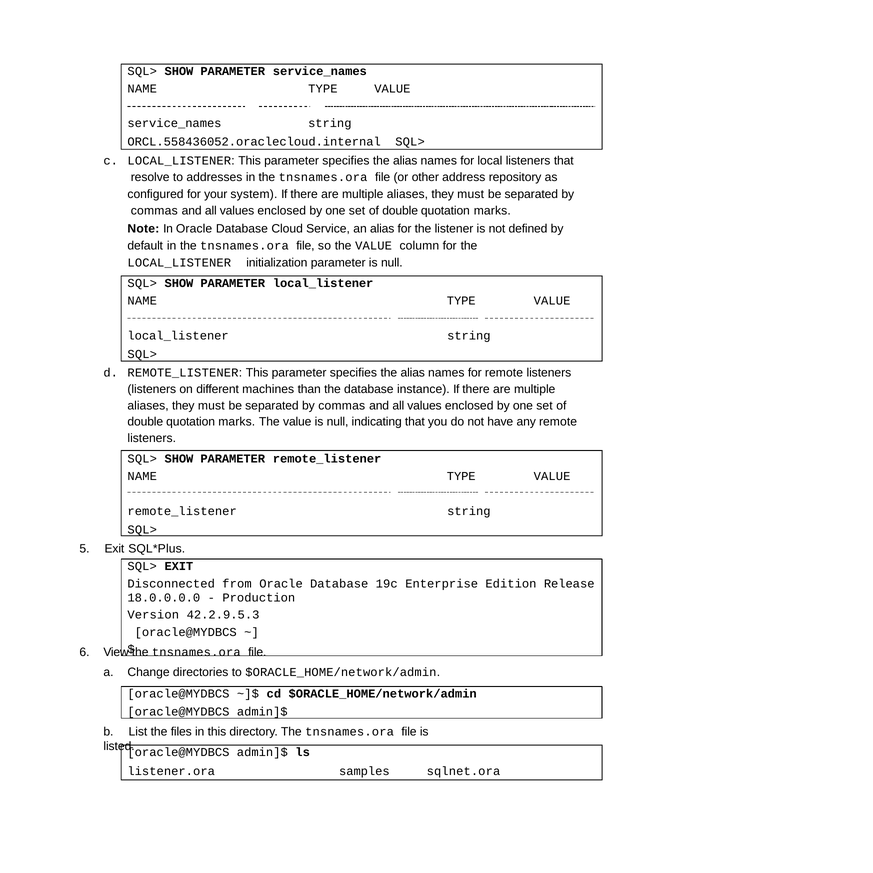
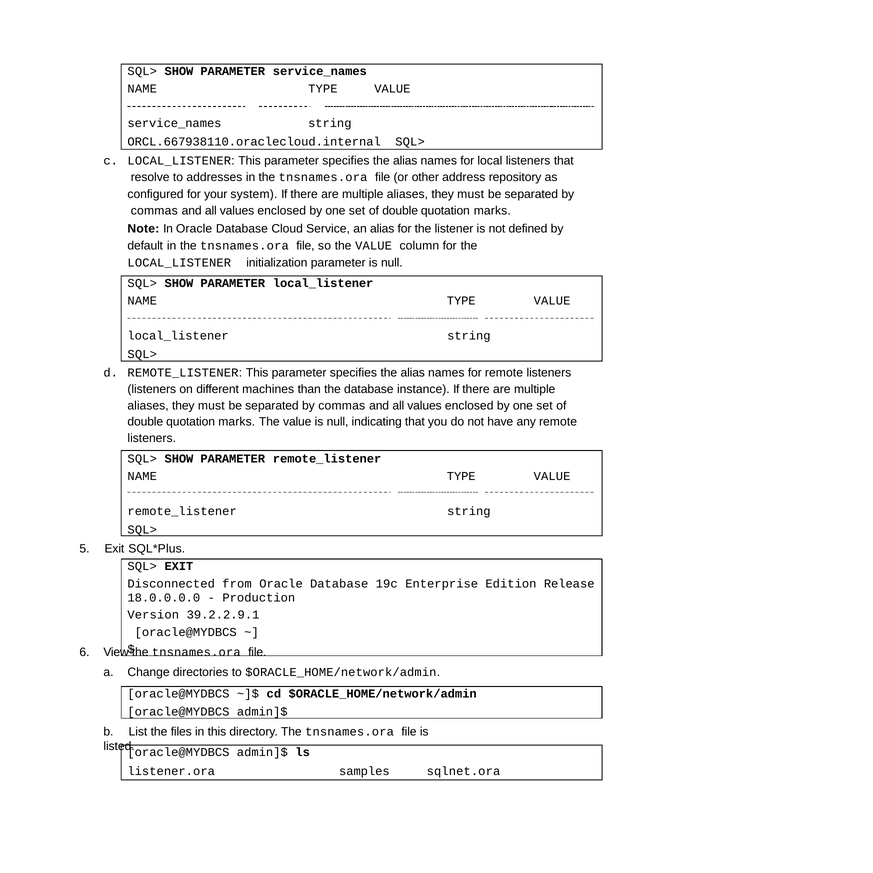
ORCL.558436052.oraclecloud.internal: ORCL.558436052.oraclecloud.internal -> ORCL.667938110.oraclecloud.internal
42.2.9.5.3: 42.2.9.5.3 -> 39.2.2.9.1
